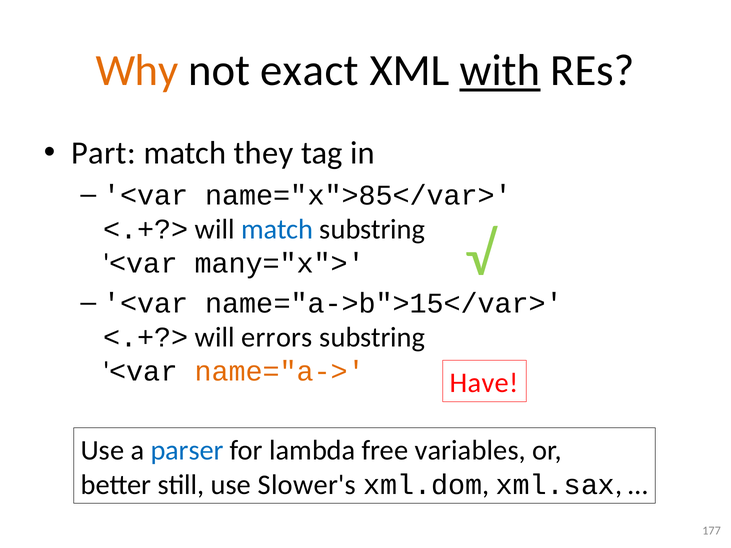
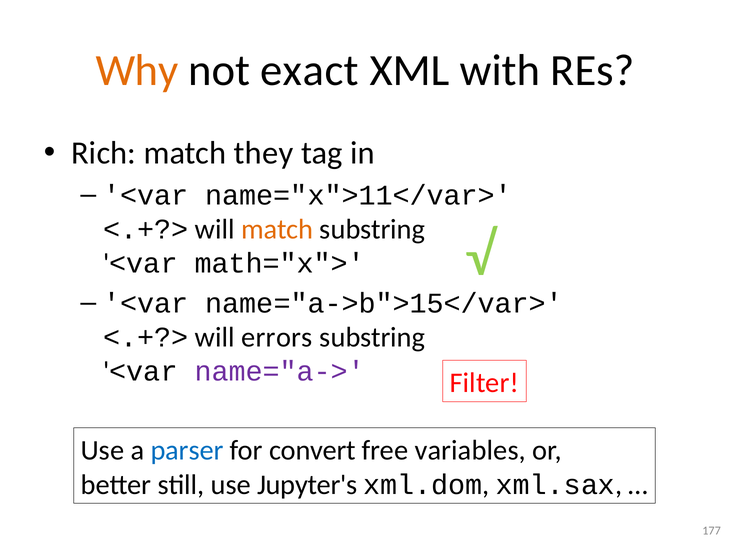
with underline: present -> none
Part: Part -> Rich
name="x">85</var>: name="x">85</var> -> name="x">11</var>
match at (277, 229) colour: blue -> orange
many="x">: many="x"> -> math="x">
name="a-> colour: orange -> purple
Have: Have -> Filter
lambda: lambda -> convert
Slower's: Slower's -> Jupyter's
